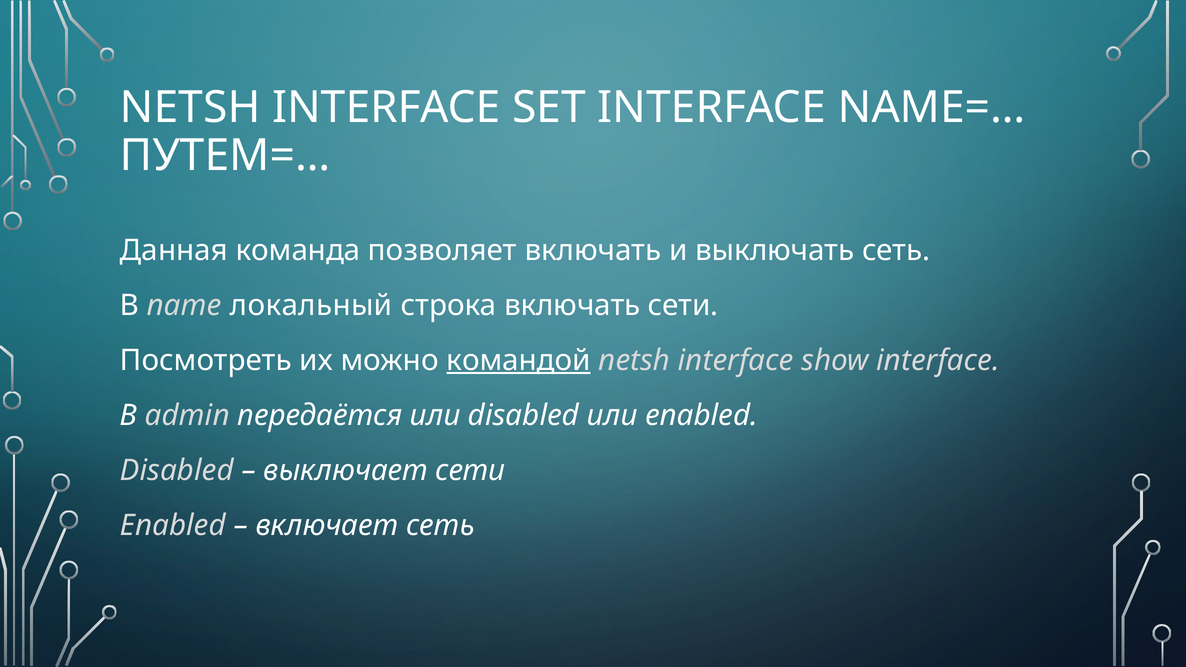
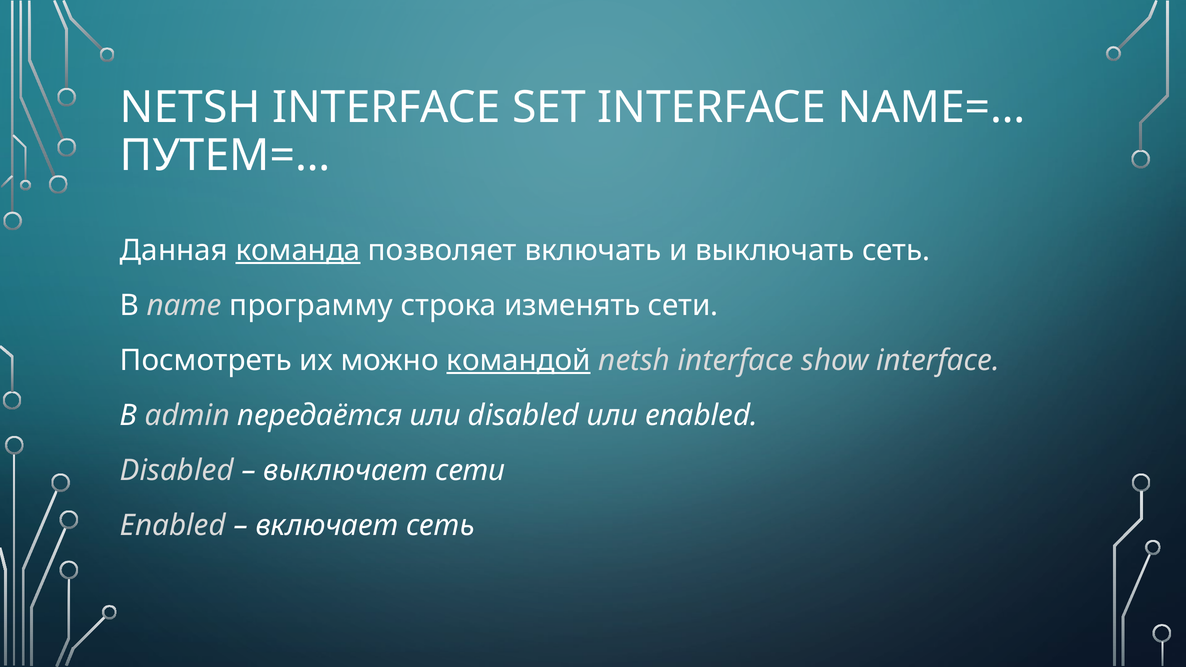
команда underline: none -> present
локальный: локальный -> программу
строка включать: включать -> изменять
